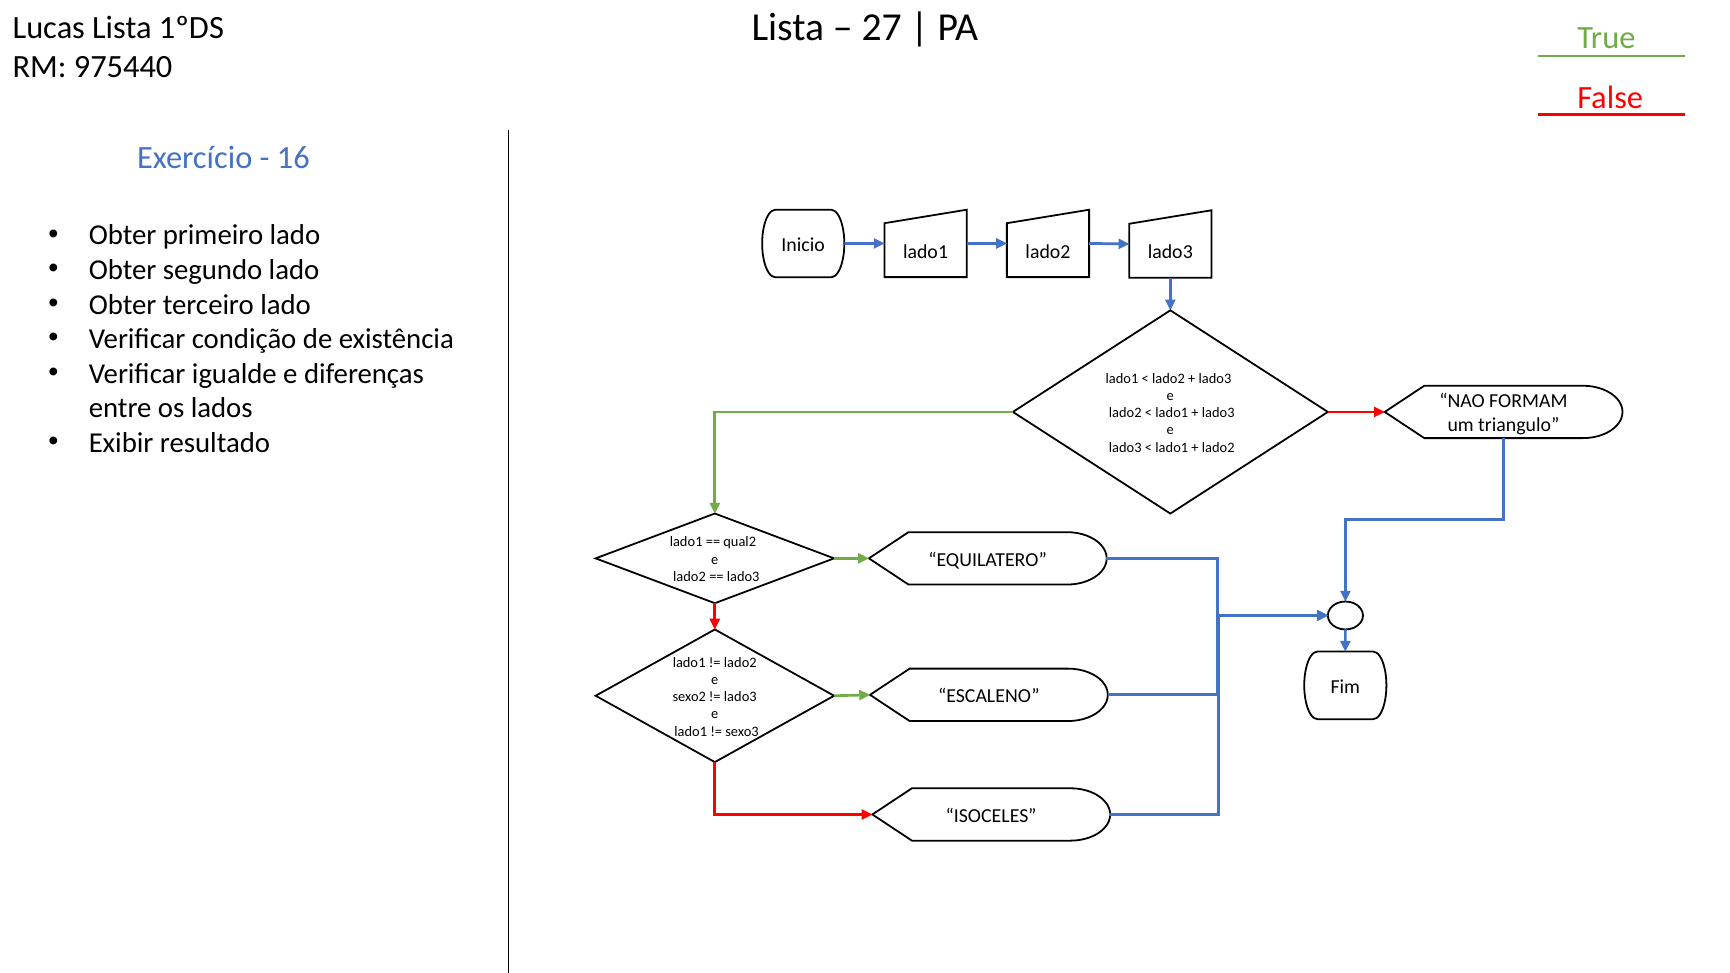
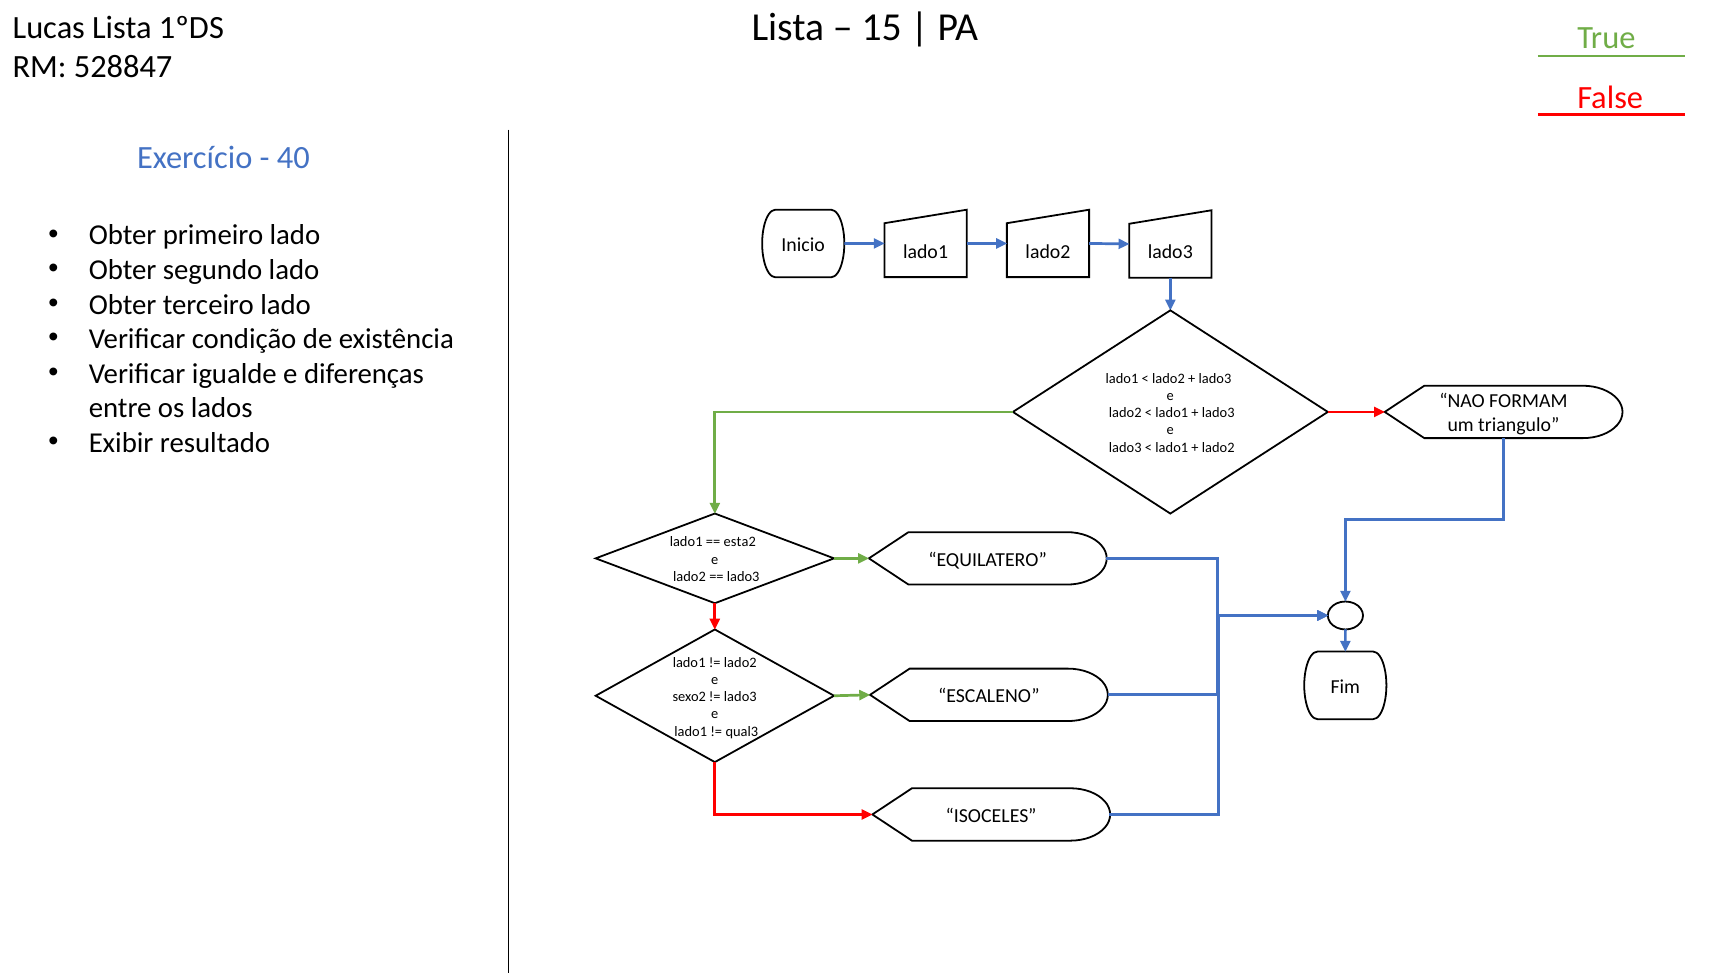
27: 27 -> 15
975440: 975440 -> 528847
16: 16 -> 40
qual2: qual2 -> esta2
sexo3: sexo3 -> qual3
